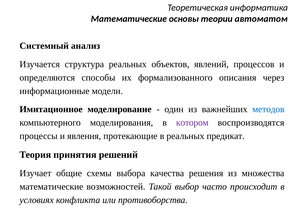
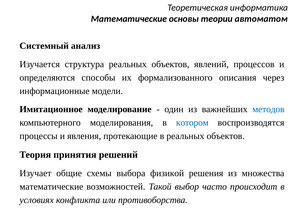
котором colour: purple -> blue
в реальных предикат: предикат -> объектов
качества: качества -> физикой
